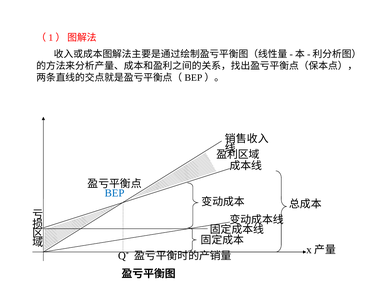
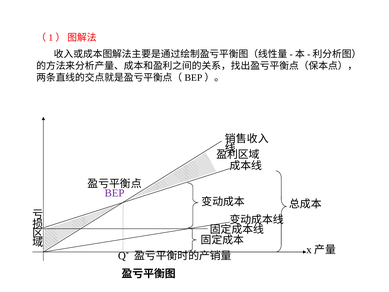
BEP colour: blue -> purple
